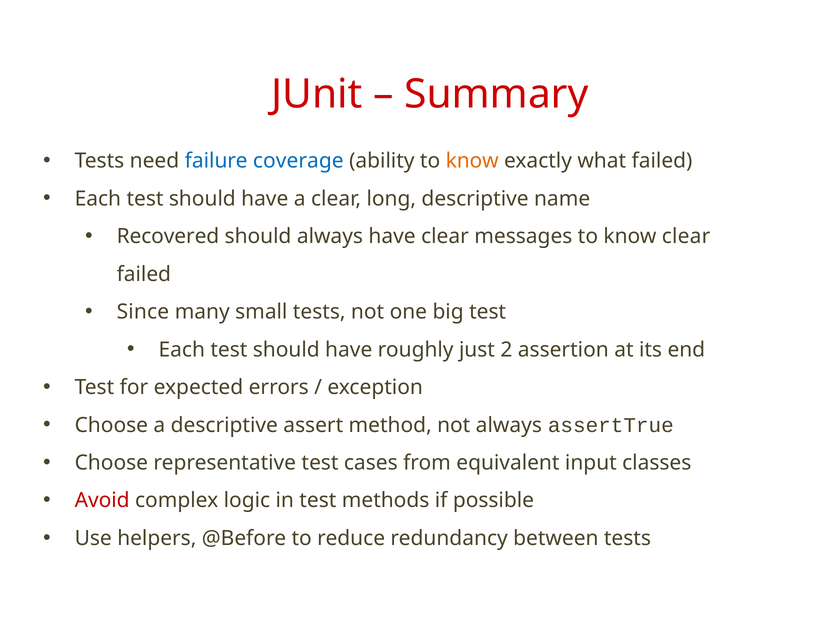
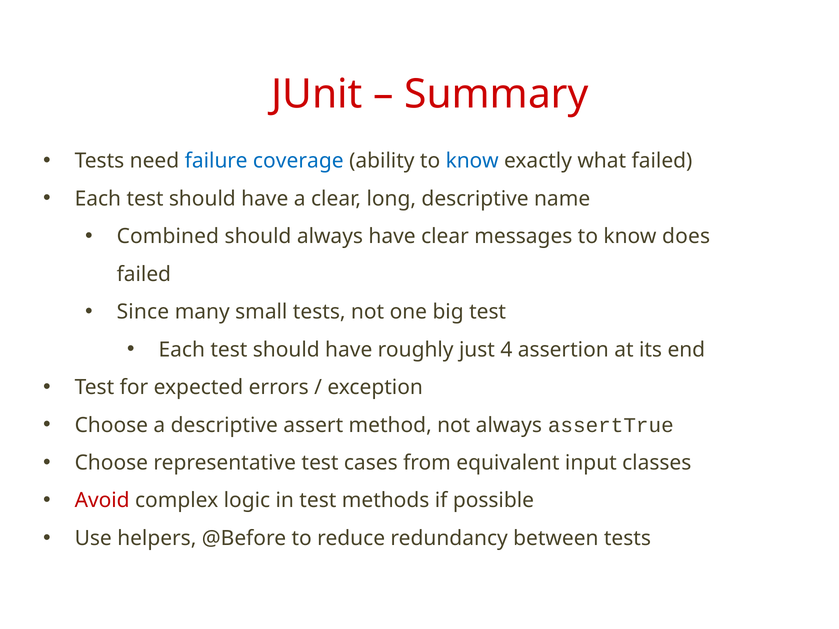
know at (472, 161) colour: orange -> blue
Recovered: Recovered -> Combined
know clear: clear -> does
2: 2 -> 4
